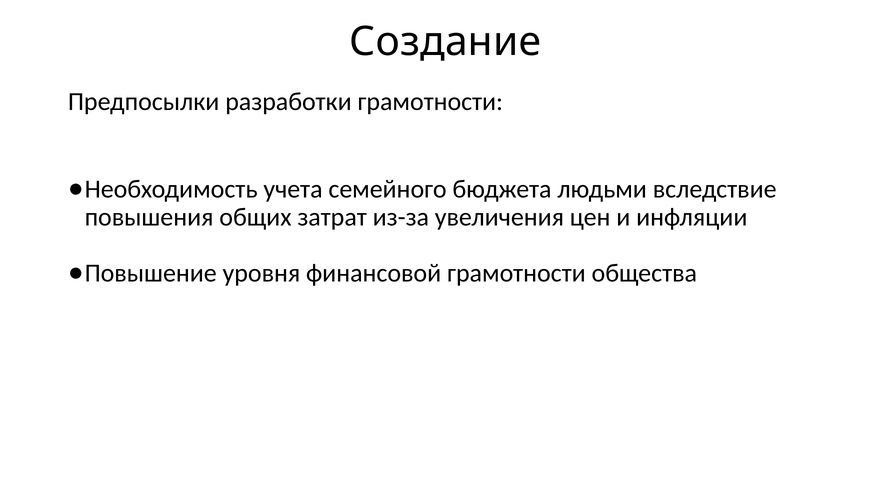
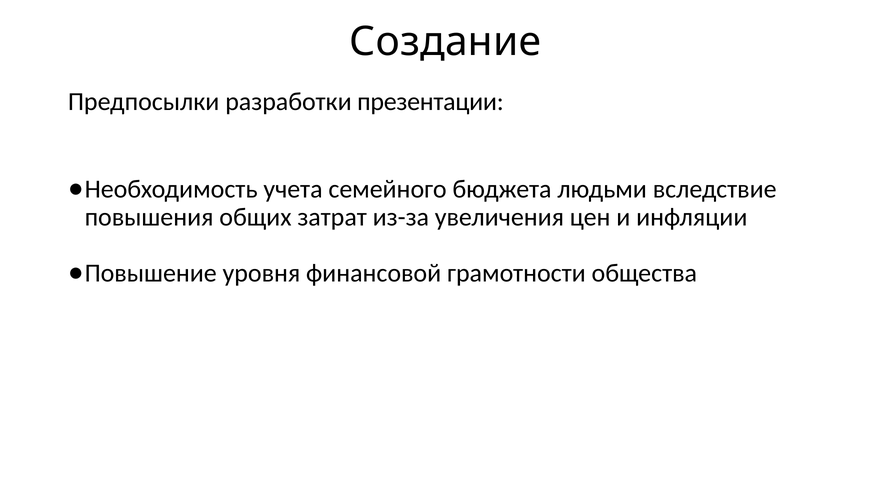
разработки грамотности: грамотности -> презентации
